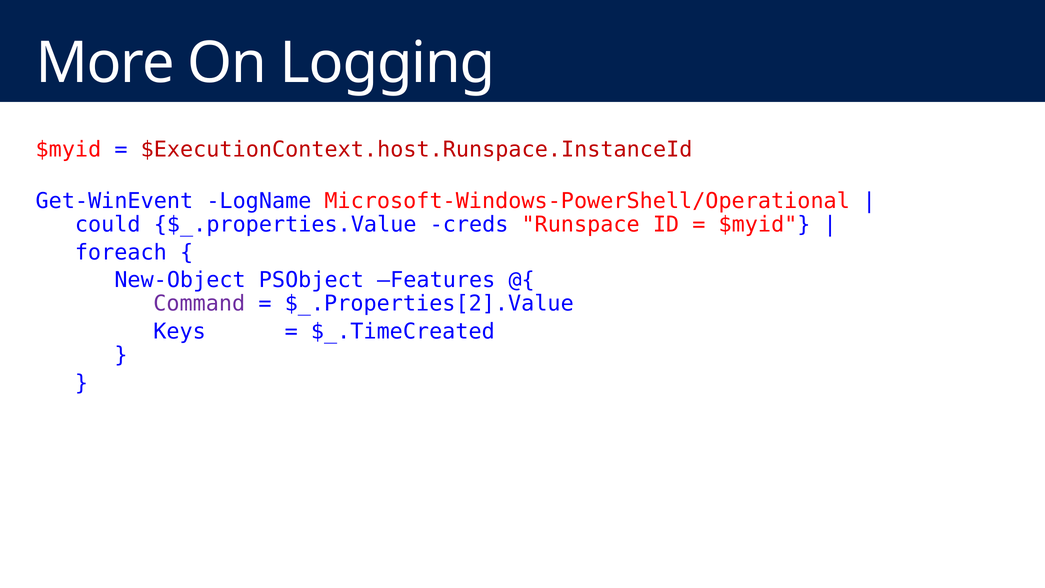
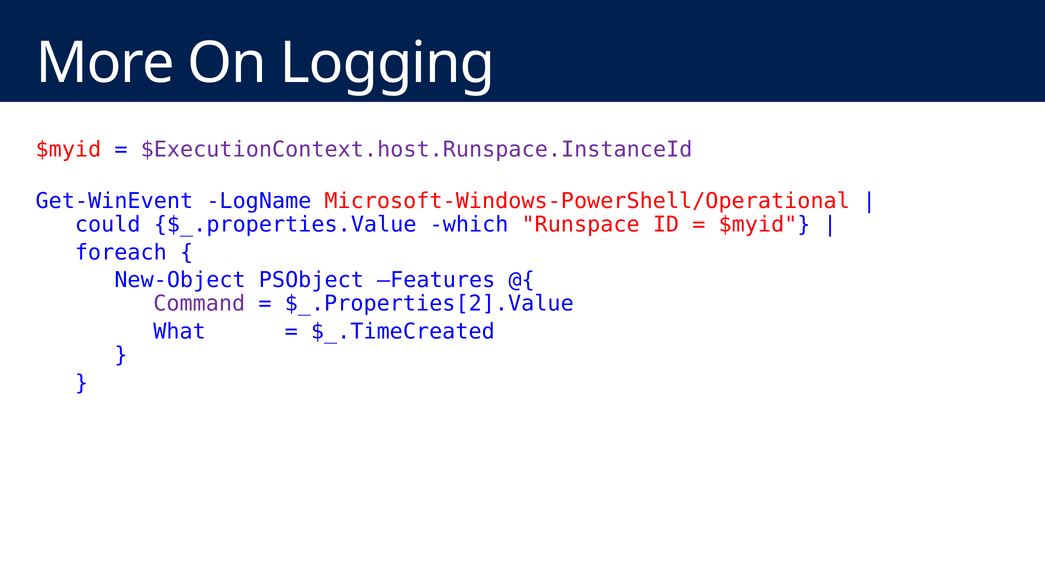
$ExecutionContext.host.Runspace.InstanceId colour: red -> purple
creds: creds -> which
Keys: Keys -> What
